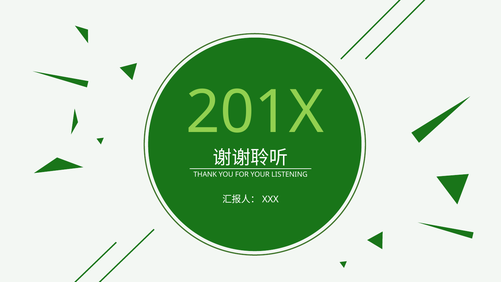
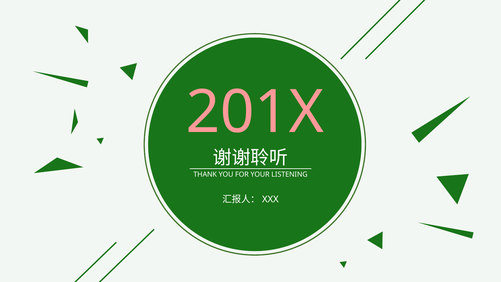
201X colour: light green -> pink
